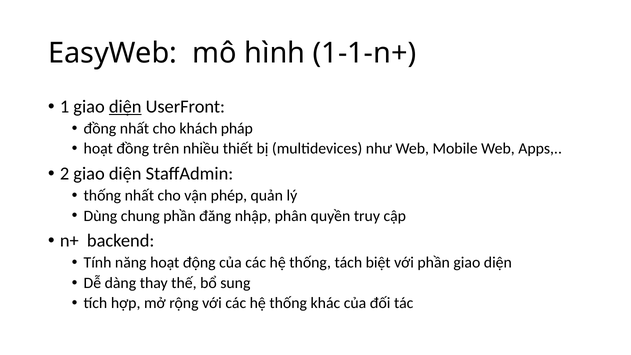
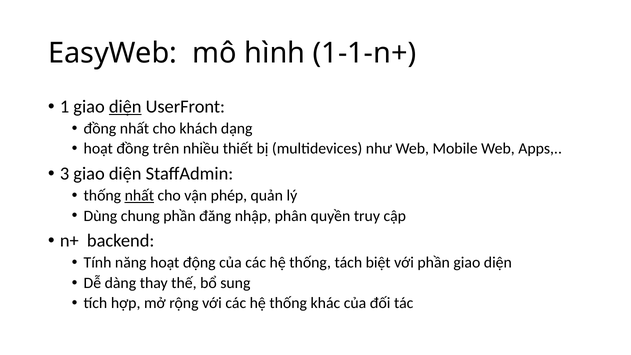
pháp: pháp -> dạng
2: 2 -> 3
nhất at (139, 196) underline: none -> present
